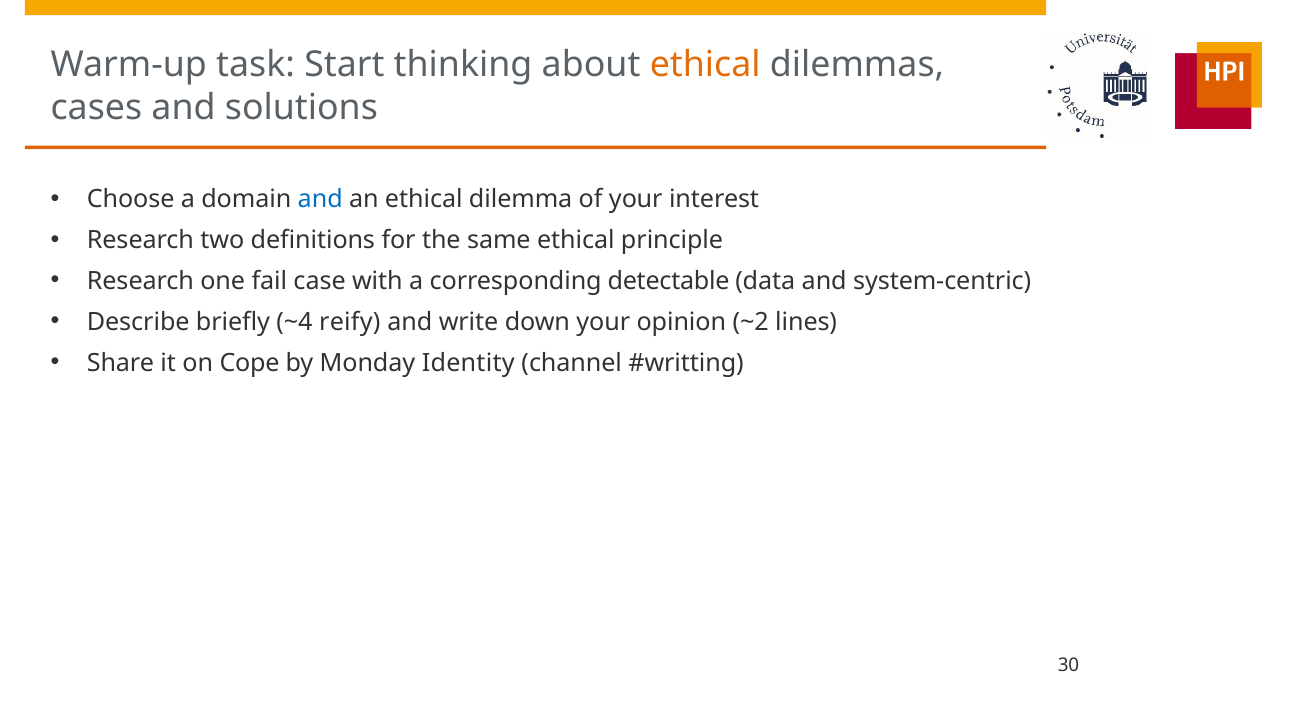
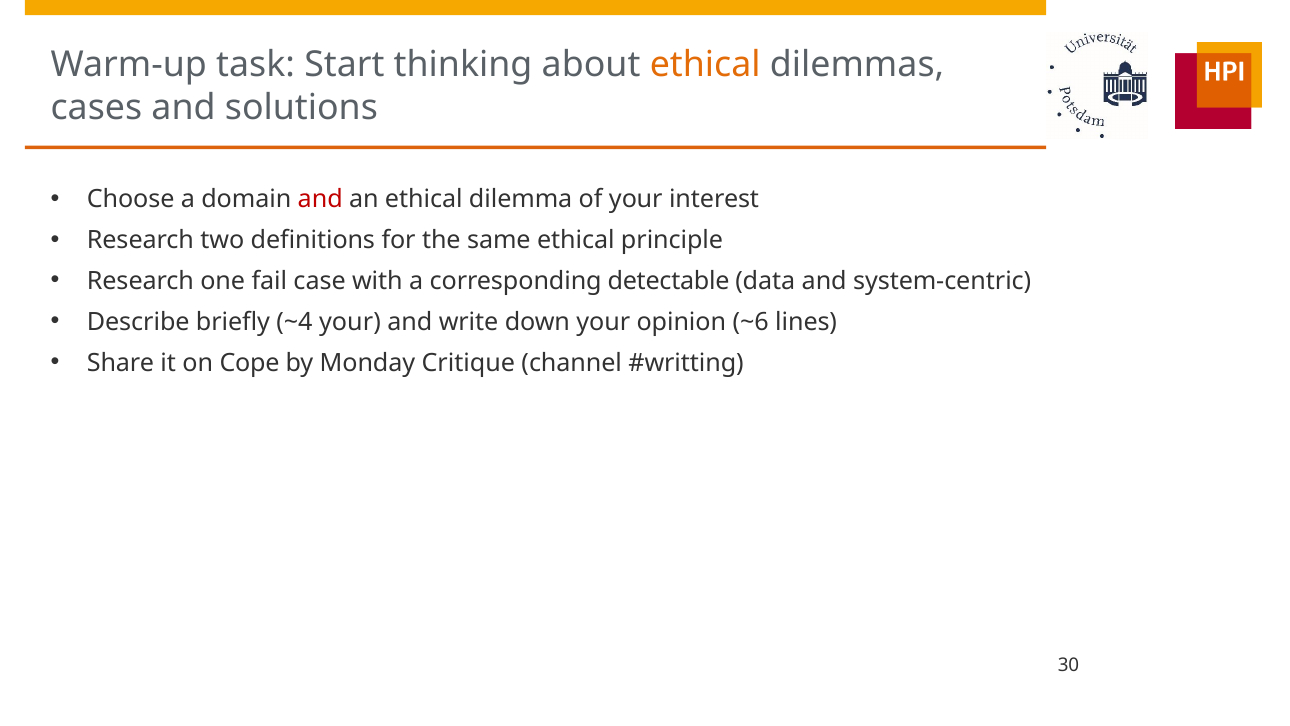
and at (320, 199) colour: blue -> red
~4 reify: reify -> your
~2: ~2 -> ~6
Identity: Identity -> Critique
